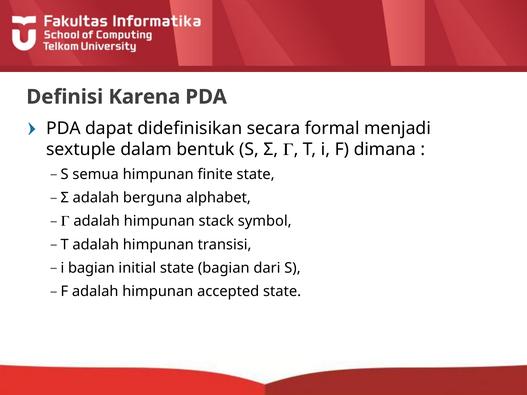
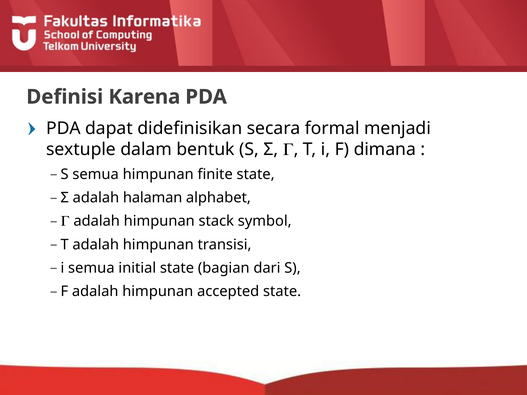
berguna: berguna -> halaman
i bagian: bagian -> semua
